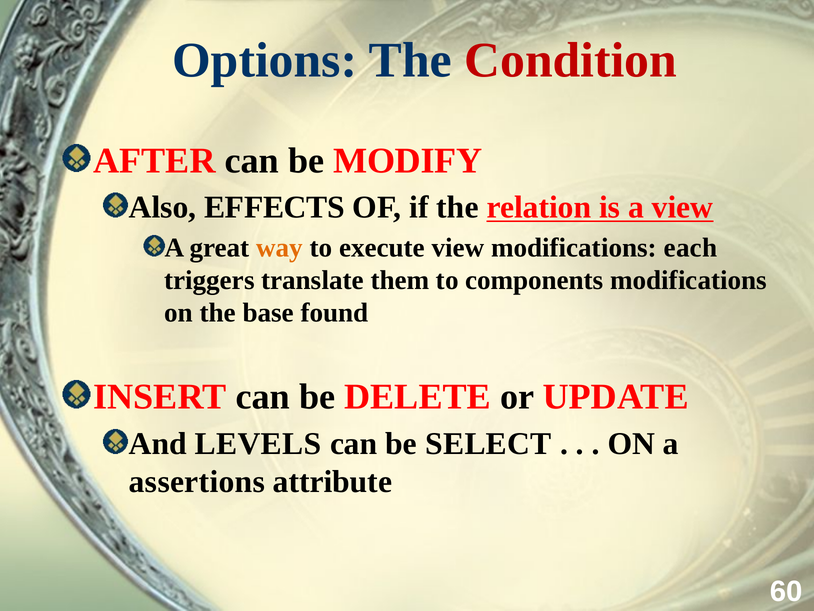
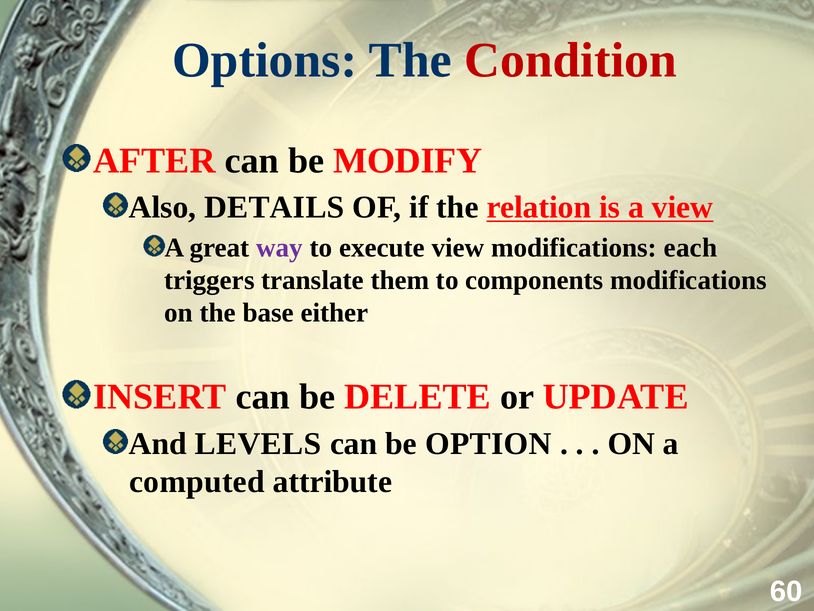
EFFECTS: EFFECTS -> DETAILS
way colour: orange -> purple
found: found -> either
SELECT: SELECT -> OPTION
assertions: assertions -> computed
